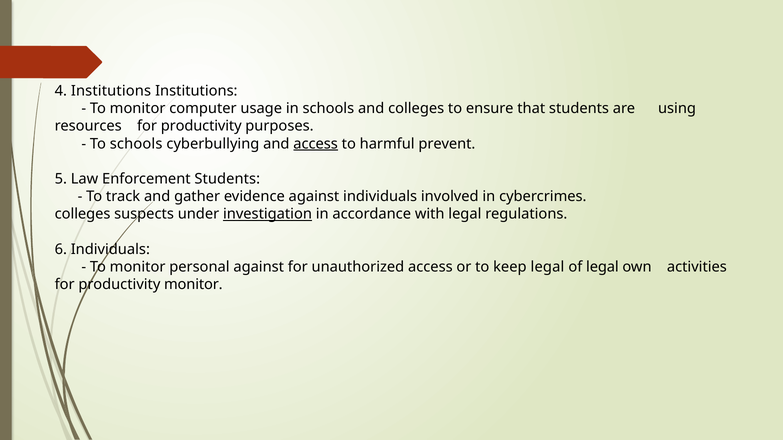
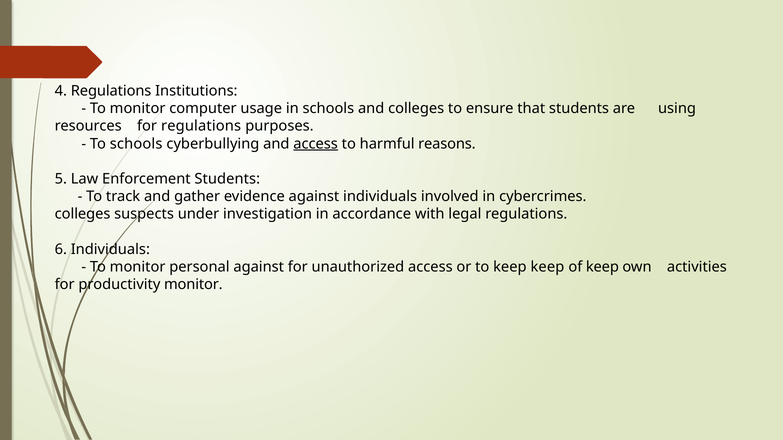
4 Institutions: Institutions -> Regulations
resources for productivity: productivity -> regulations
prevent: prevent -> reasons
investigation underline: present -> none
keep legal: legal -> keep
of legal: legal -> keep
